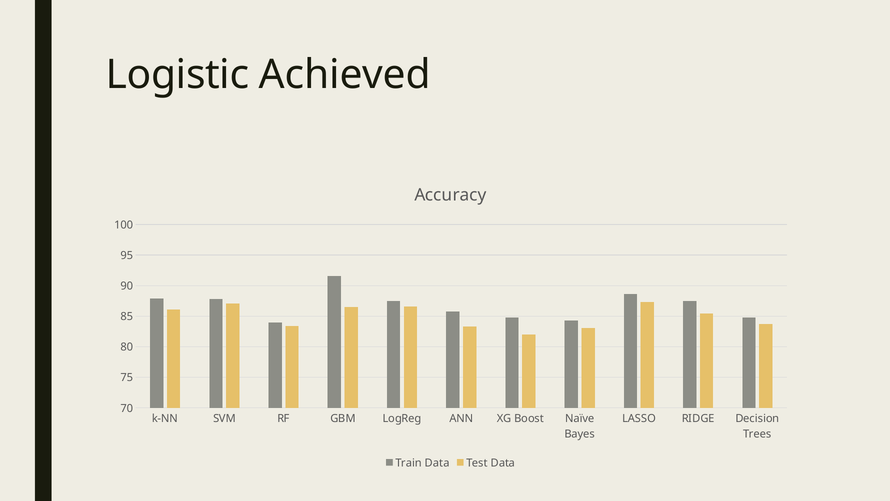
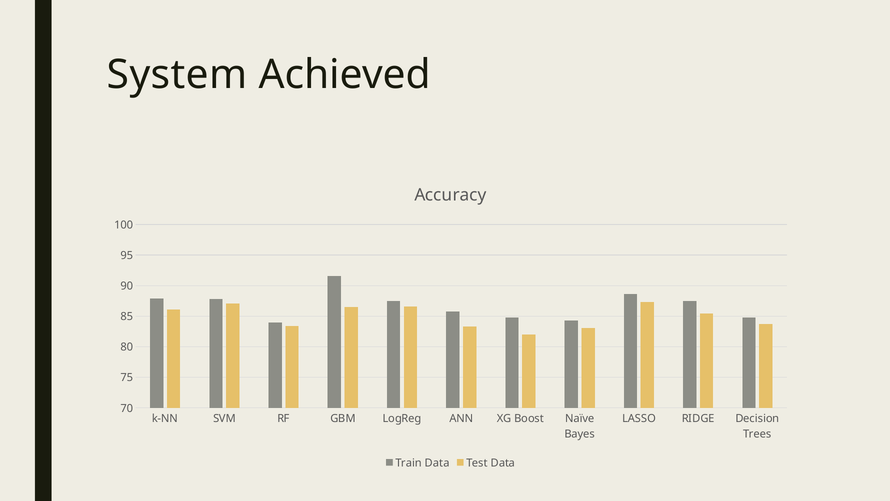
Logistic: Logistic -> System
